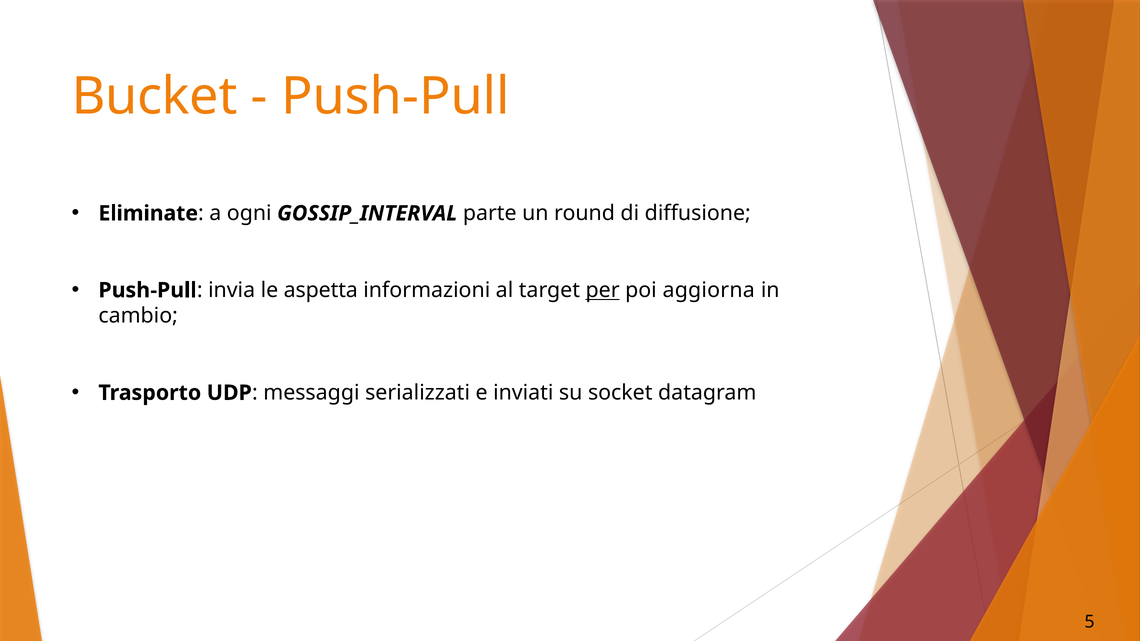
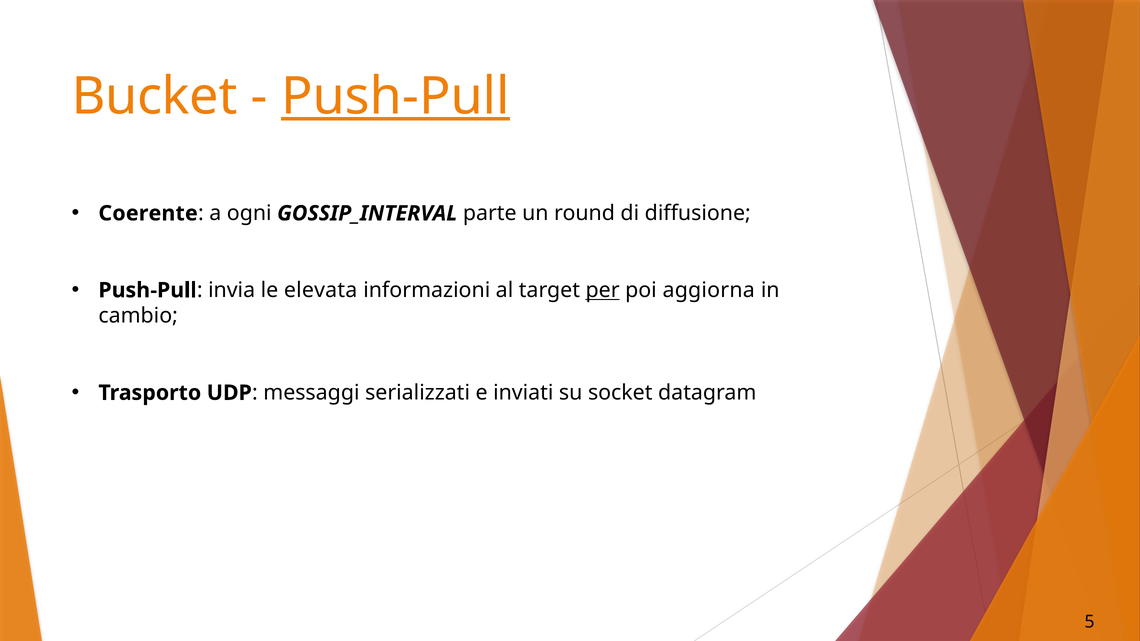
Push-Pull at (395, 96) underline: none -> present
Eliminate: Eliminate -> Coerente
aspetta: aspetta -> elevata
